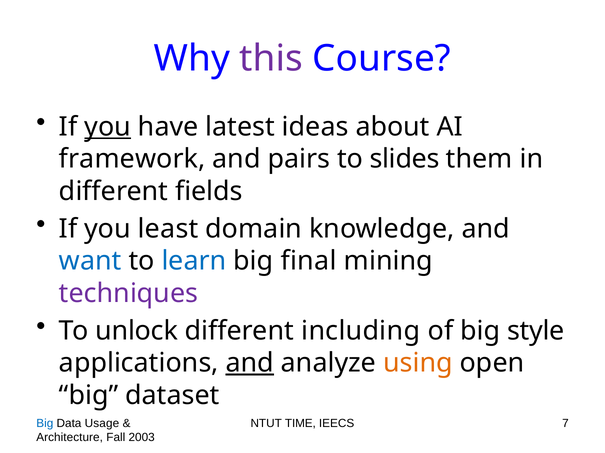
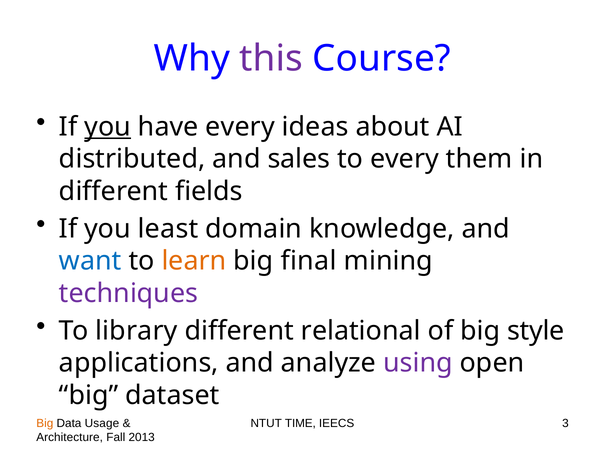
have latest: latest -> every
framework: framework -> distributed
pairs: pairs -> sales
to slides: slides -> every
learn colour: blue -> orange
unlock: unlock -> library
including: including -> relational
and at (250, 364) underline: present -> none
using colour: orange -> purple
Big at (45, 424) colour: blue -> orange
7: 7 -> 3
2003: 2003 -> 2013
